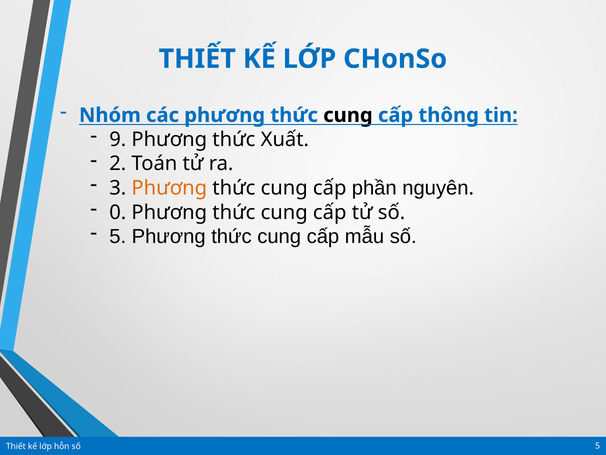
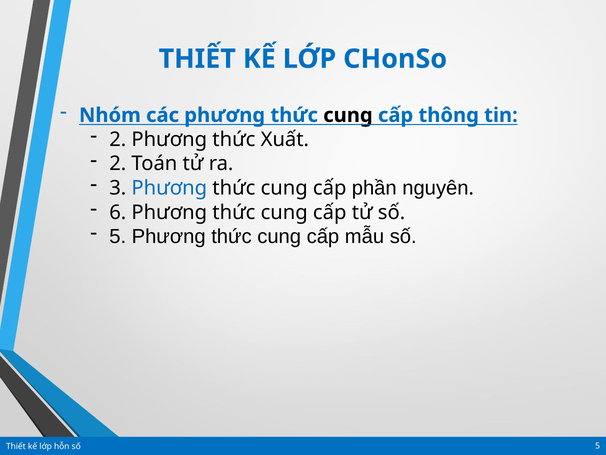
9 at (118, 139): 9 -> 2
Phương at (169, 188) colour: orange -> blue
0: 0 -> 6
